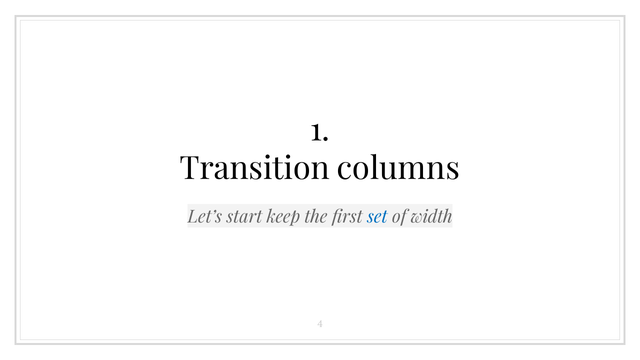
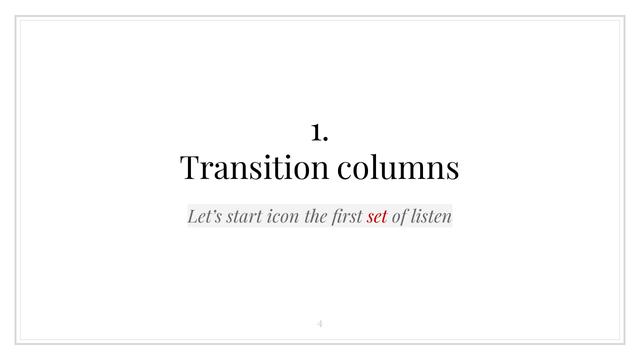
keep: keep -> icon
set colour: blue -> red
width: width -> listen
